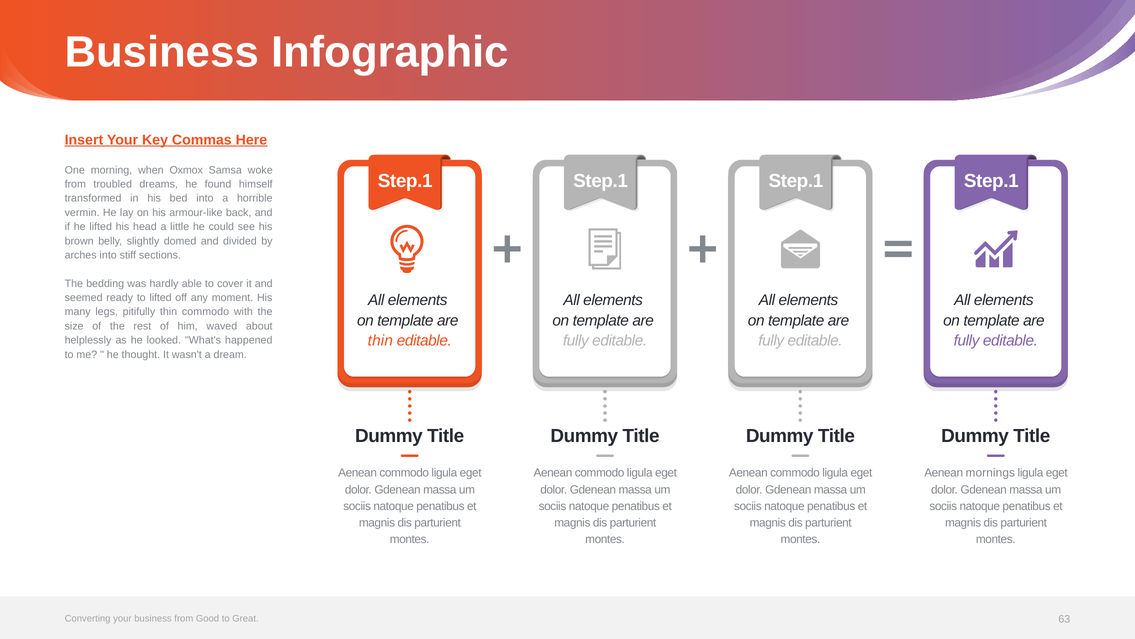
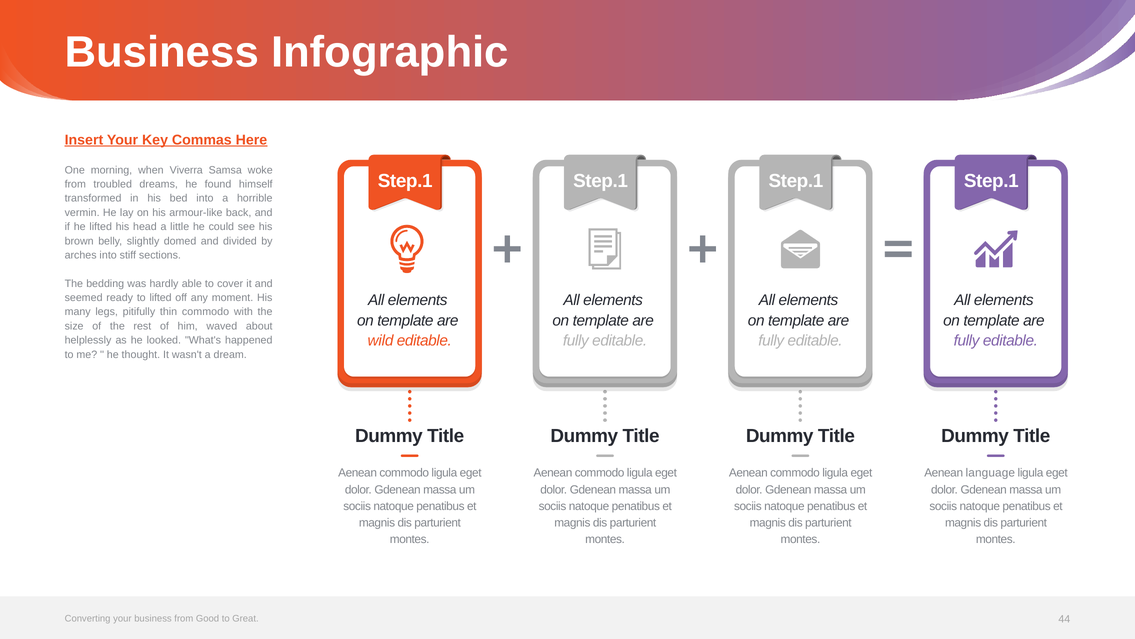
Oxmox: Oxmox -> Viverra
thin at (380, 340): thin -> wild
mornings: mornings -> language
63: 63 -> 44
